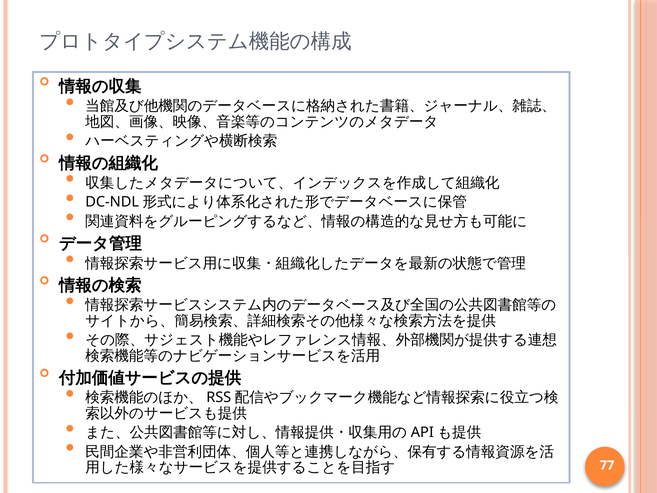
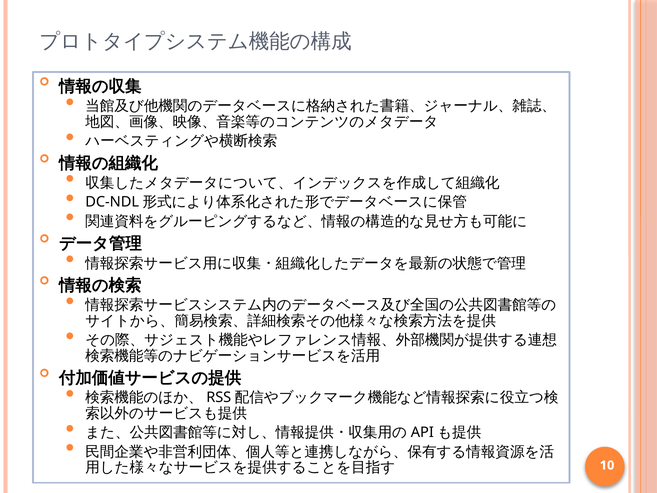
77: 77 -> 10
